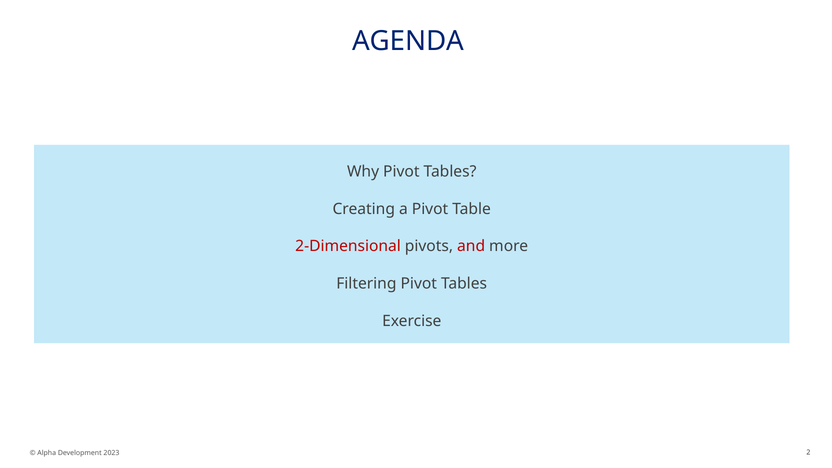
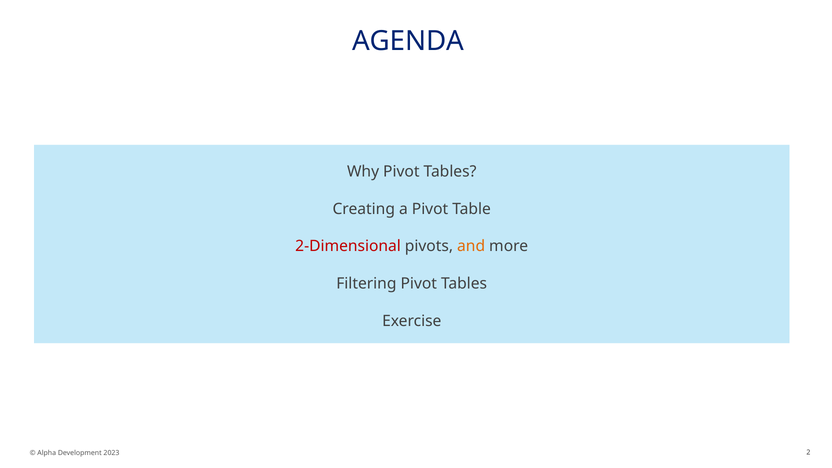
and colour: red -> orange
